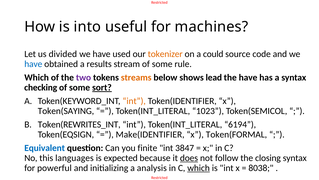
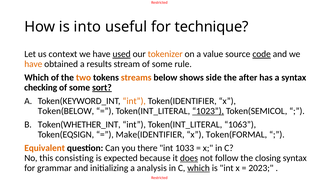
machines: machines -> technique
divided: divided -> context
used underline: none -> present
could: could -> value
code underline: none -> present
have at (33, 64) colour: blue -> orange
two colour: purple -> orange
lead: lead -> side
the have: have -> after
Token(SAYING: Token(SAYING -> Token(BELOW
1023 underline: none -> present
Token(REWRITES_INT: Token(REWRITES_INT -> Token(WHETHER_INT
6194: 6194 -> 1063
Equivalent colour: blue -> orange
finite: finite -> there
3847: 3847 -> 1033
languages: languages -> consisting
powerful: powerful -> grammar
8038: 8038 -> 2023
